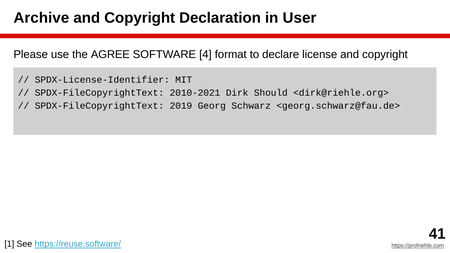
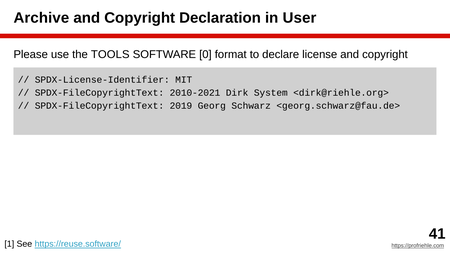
AGREE: AGREE -> TOOLS
4: 4 -> 0
Should: Should -> System
